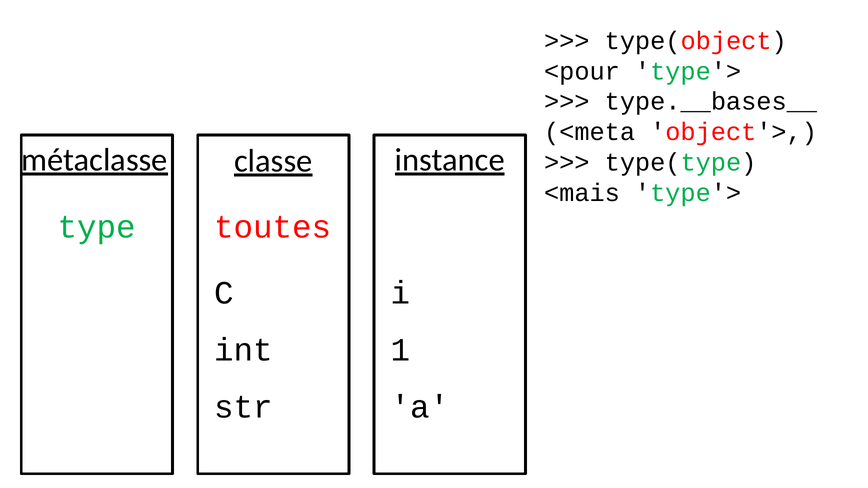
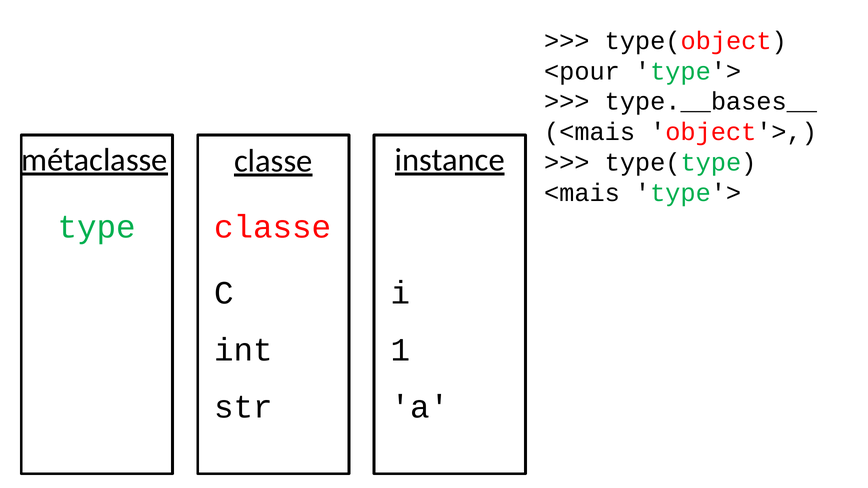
<meta at (590, 132): <meta -> <mais
toutes at (273, 227): toutes -> classe
